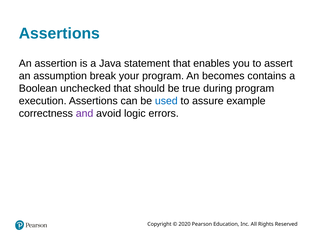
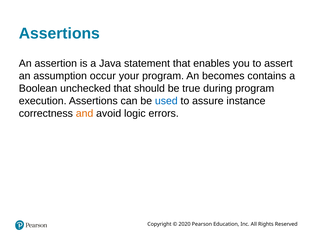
break: break -> occur
example: example -> instance
and colour: purple -> orange
